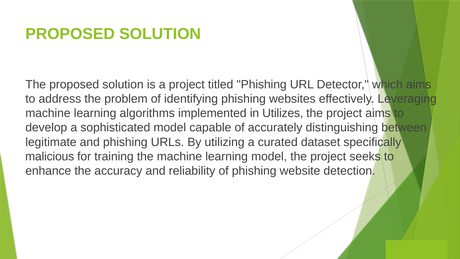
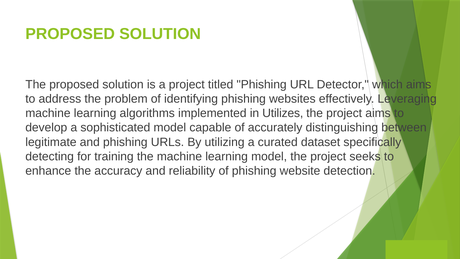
malicious: malicious -> detecting
